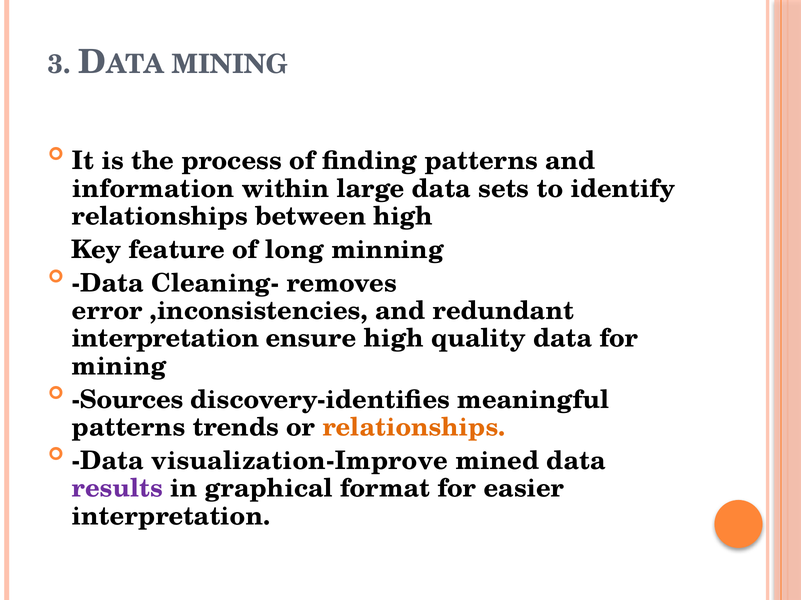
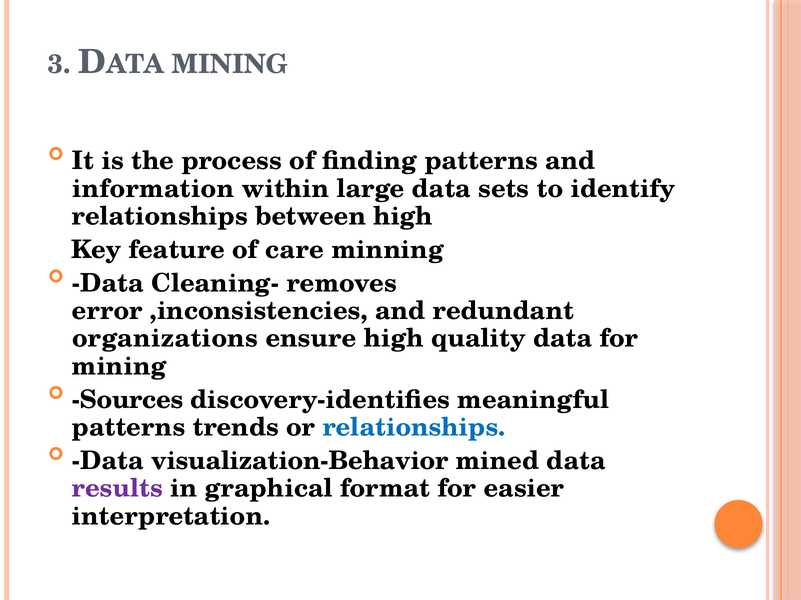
long: long -> care
interpretation at (165, 339): interpretation -> organizations
relationships at (414, 428) colour: orange -> blue
visualization-Improve: visualization-Improve -> visualization-Behavior
